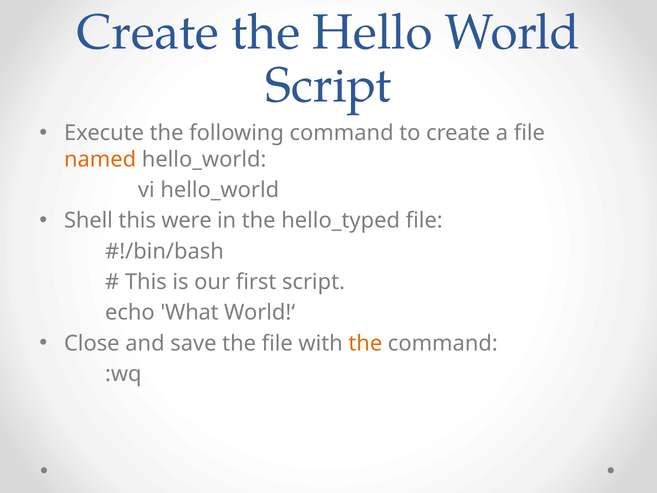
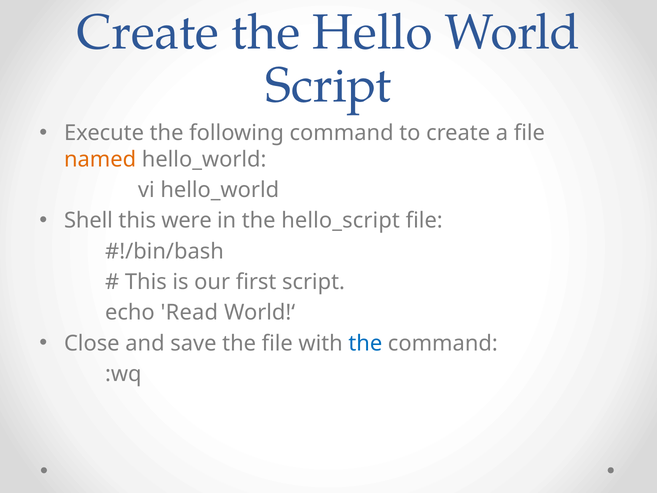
hello_typed: hello_typed -> hello_script
What: What -> Read
the at (365, 343) colour: orange -> blue
